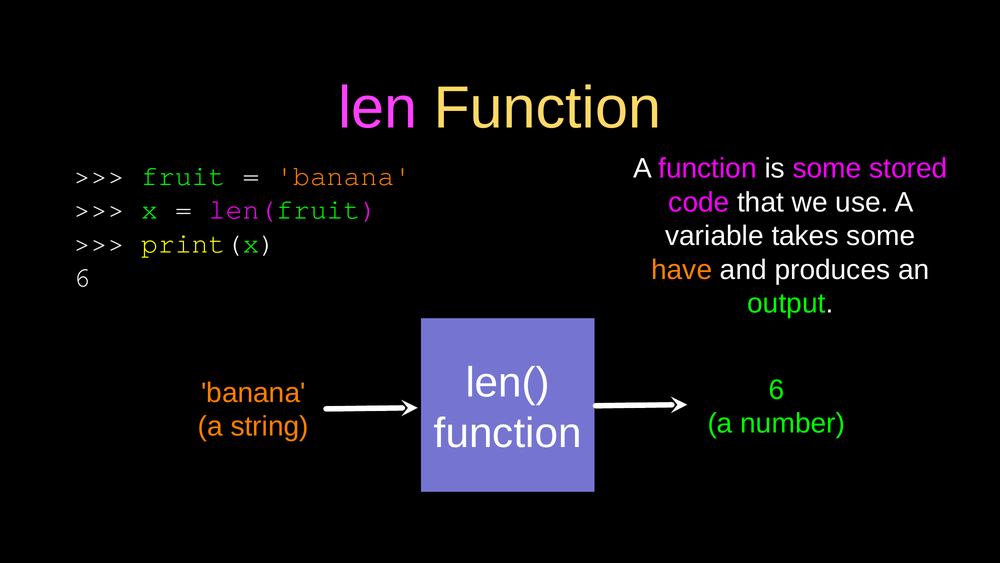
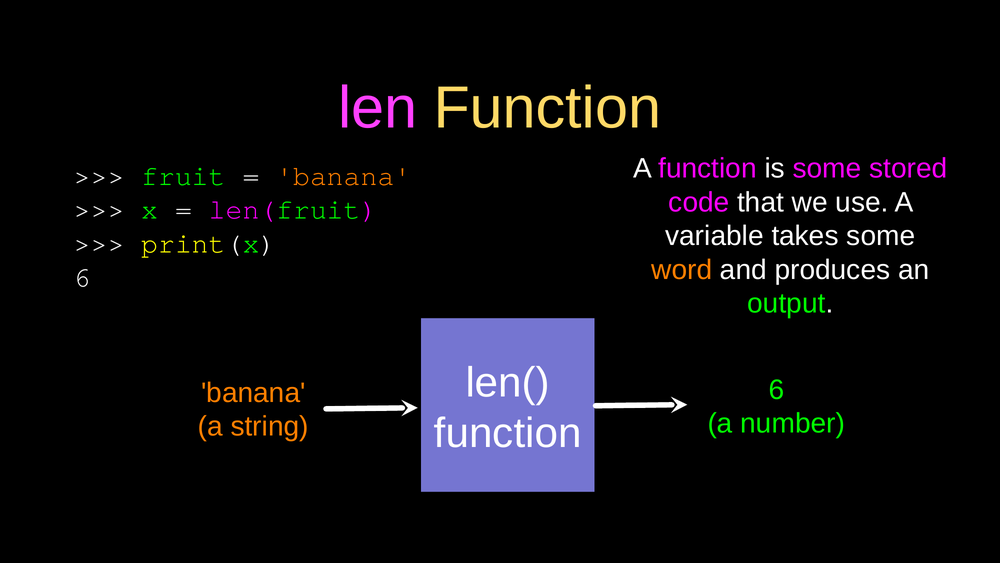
have: have -> word
